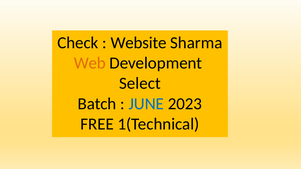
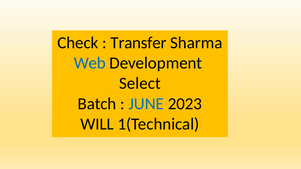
Website: Website -> Transfer
Web colour: orange -> blue
FREE: FREE -> WILL
